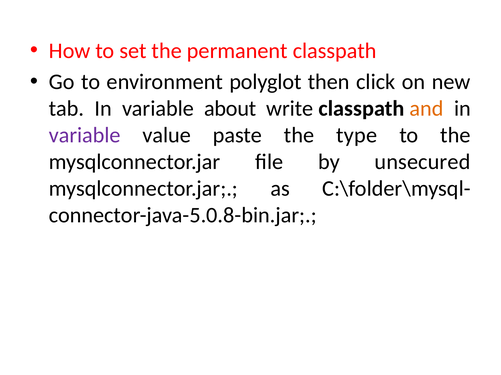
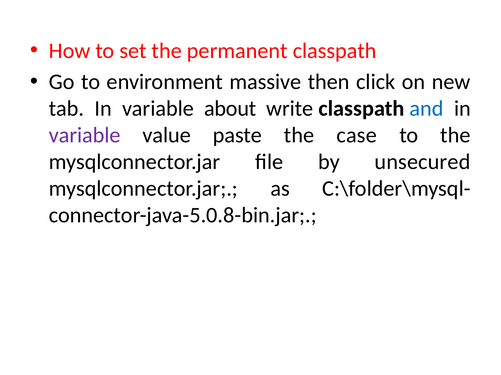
polyglot: polyglot -> massive
and colour: orange -> blue
type: type -> case
